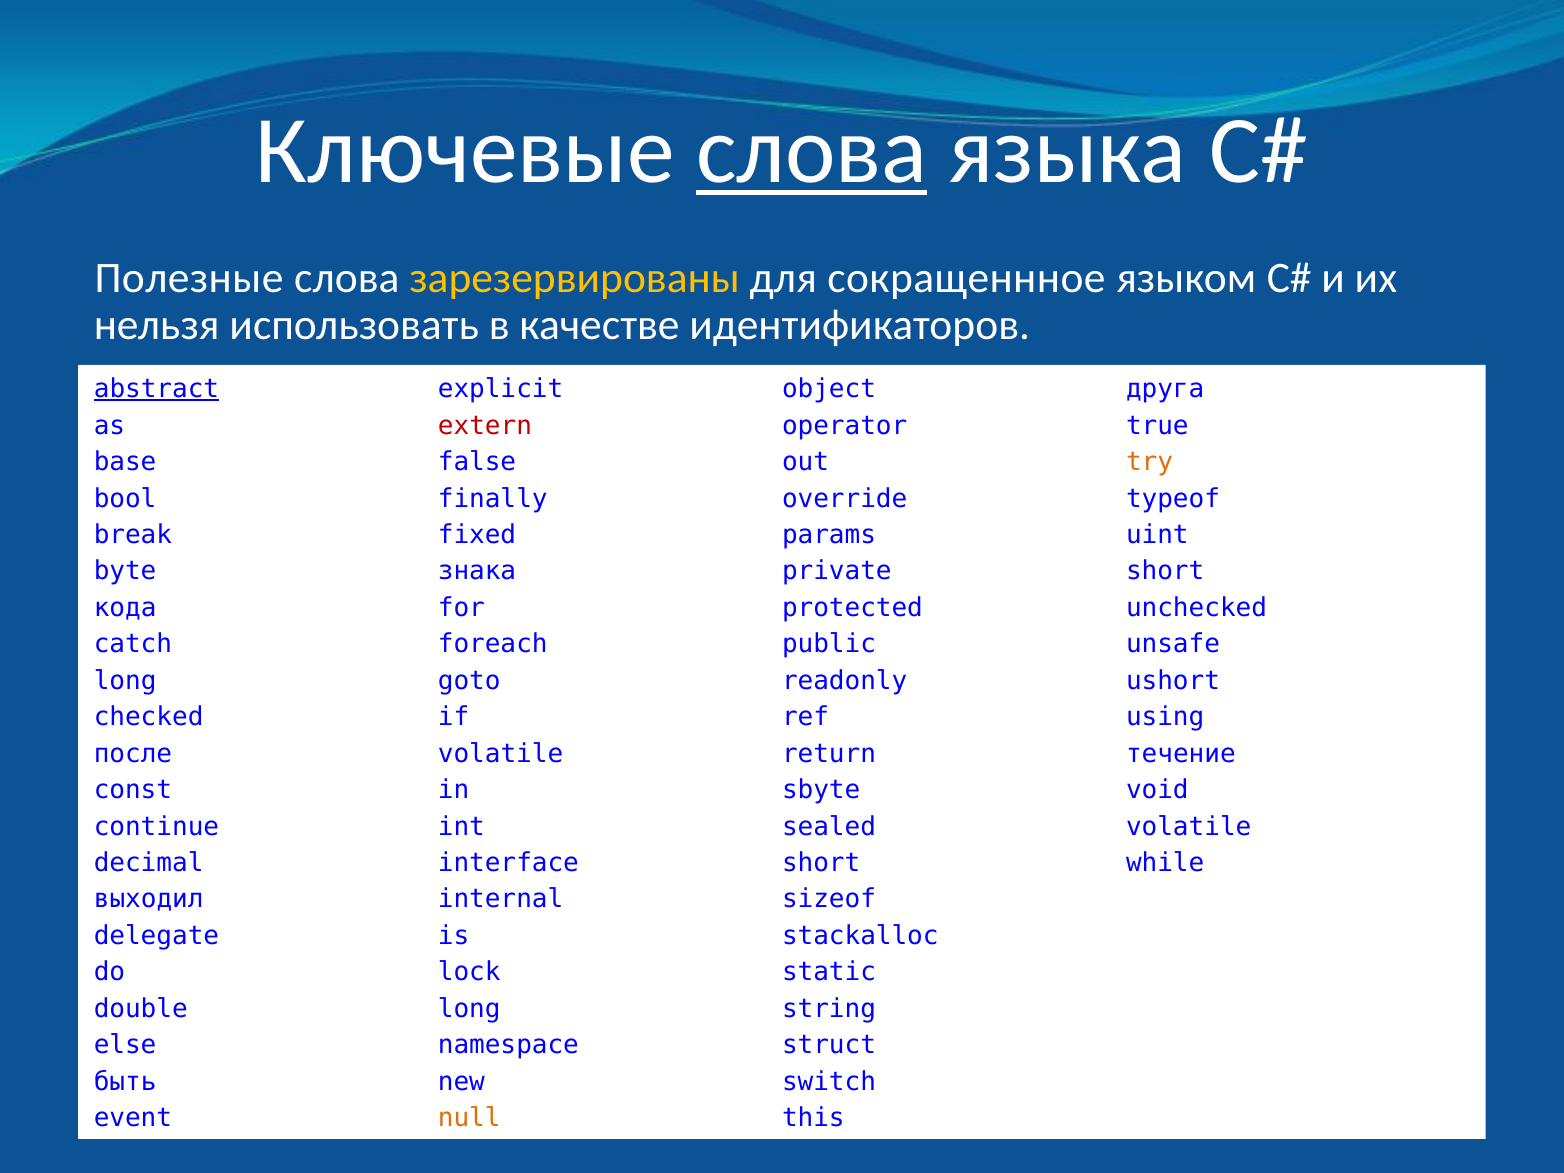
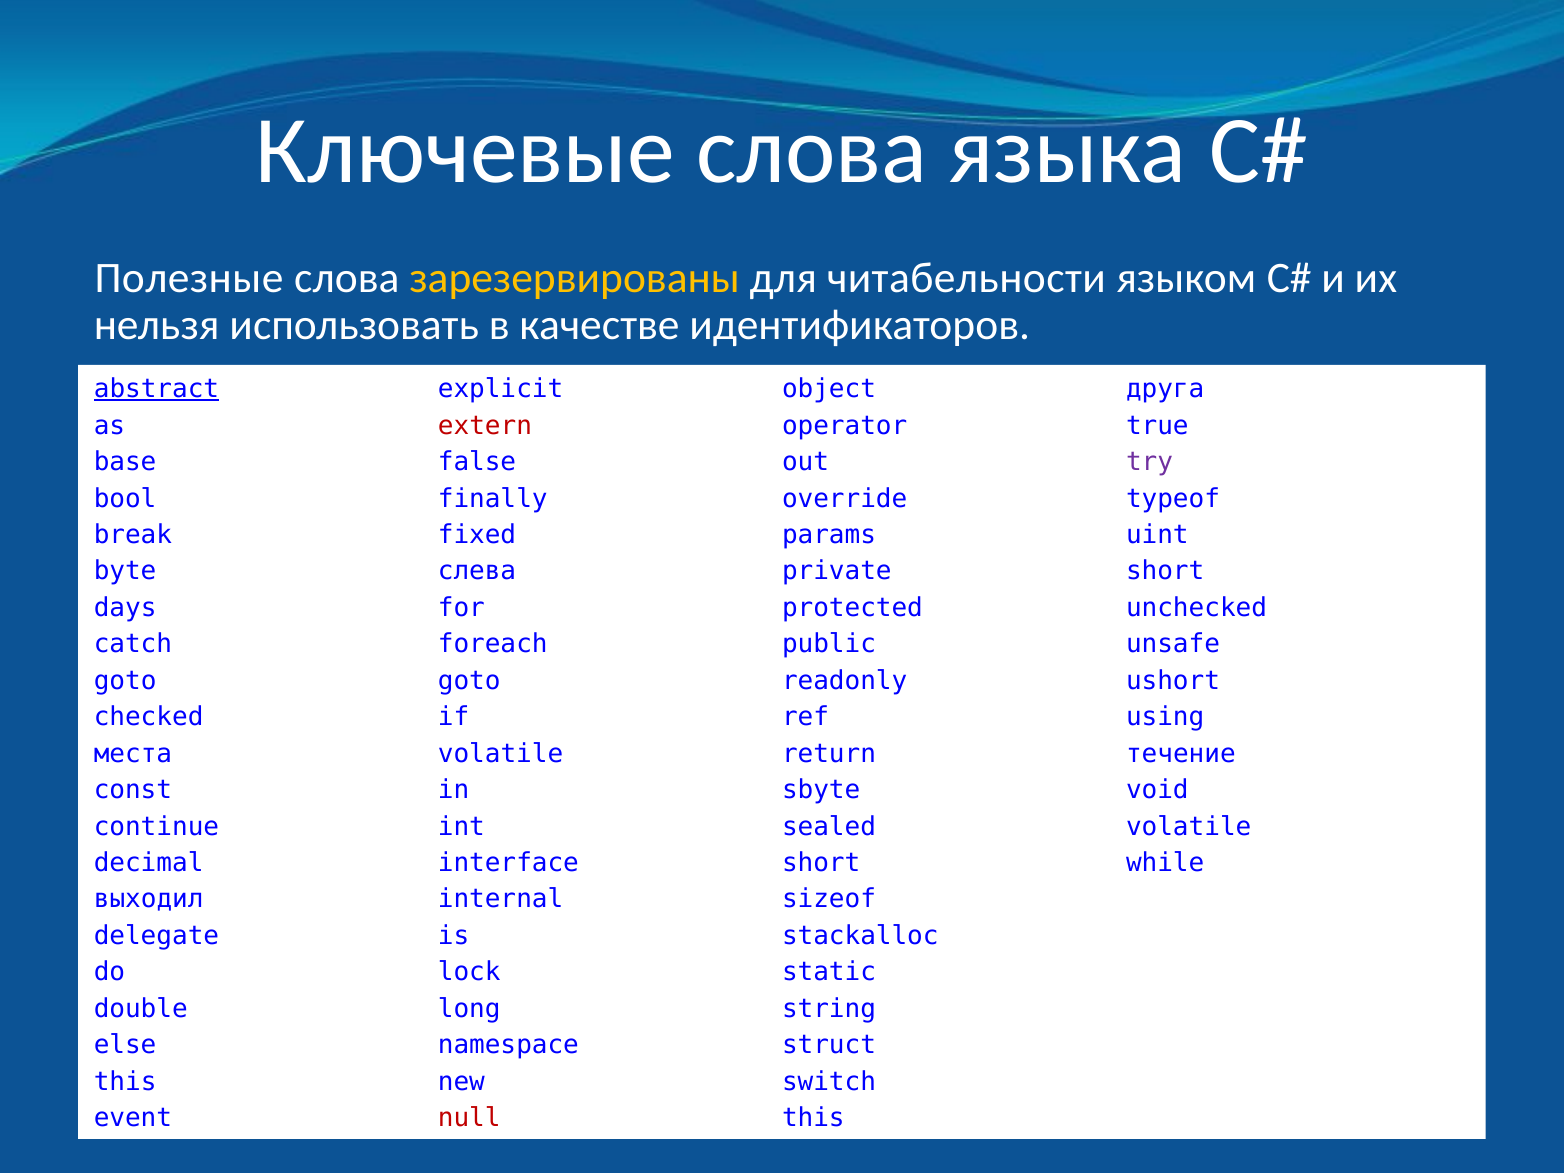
слова at (812, 151) underline: present -> none
сокращеннное: сокращеннное -> читабельности
try colour: orange -> purple
знака: знака -> слева
кода: кода -> days
long at (125, 681): long -> goto
после: после -> места
быть at (125, 1082): быть -> this
null colour: orange -> red
